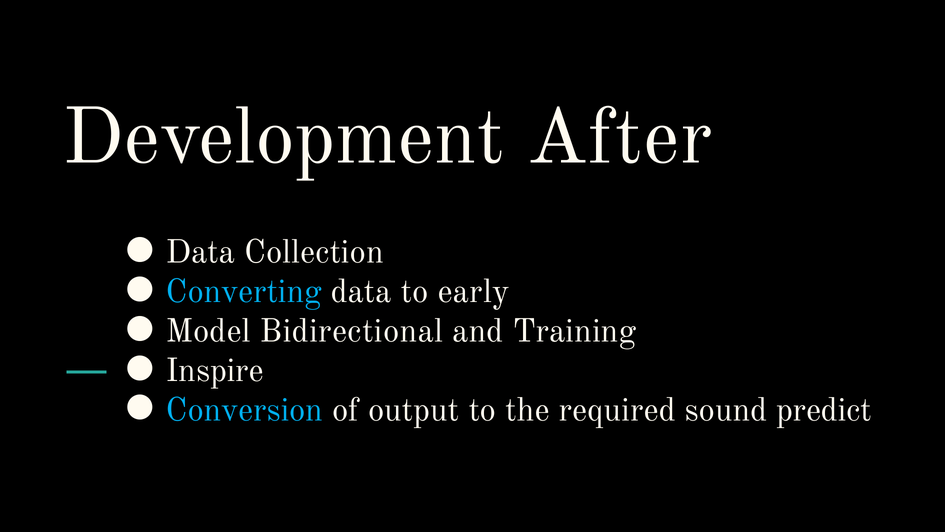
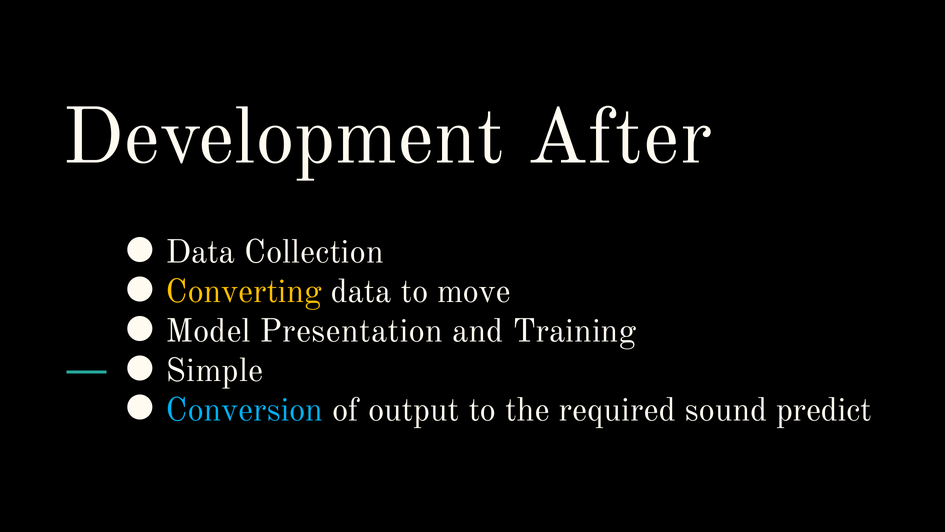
Converting colour: light blue -> yellow
early: early -> move
Bidirectional: Bidirectional -> Presentation
Inspire: Inspire -> Simple
